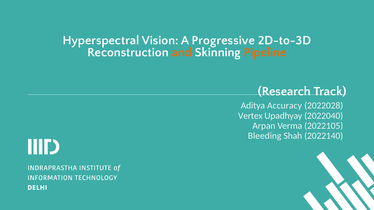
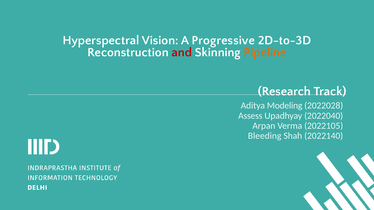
and colour: orange -> red
Accuracy: Accuracy -> Modeling
Vertex: Vertex -> Assess
